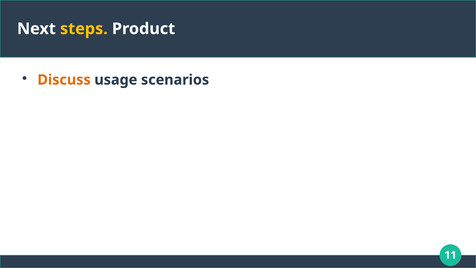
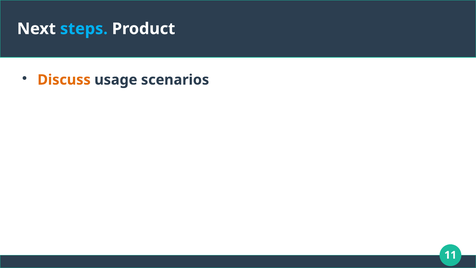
steps colour: yellow -> light blue
